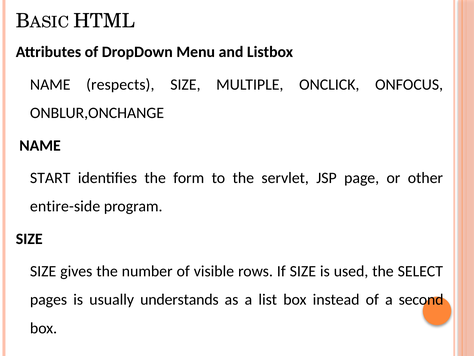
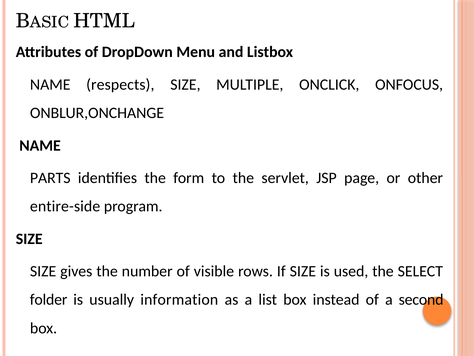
START: START -> PARTS
pages: pages -> folder
understands: understands -> information
